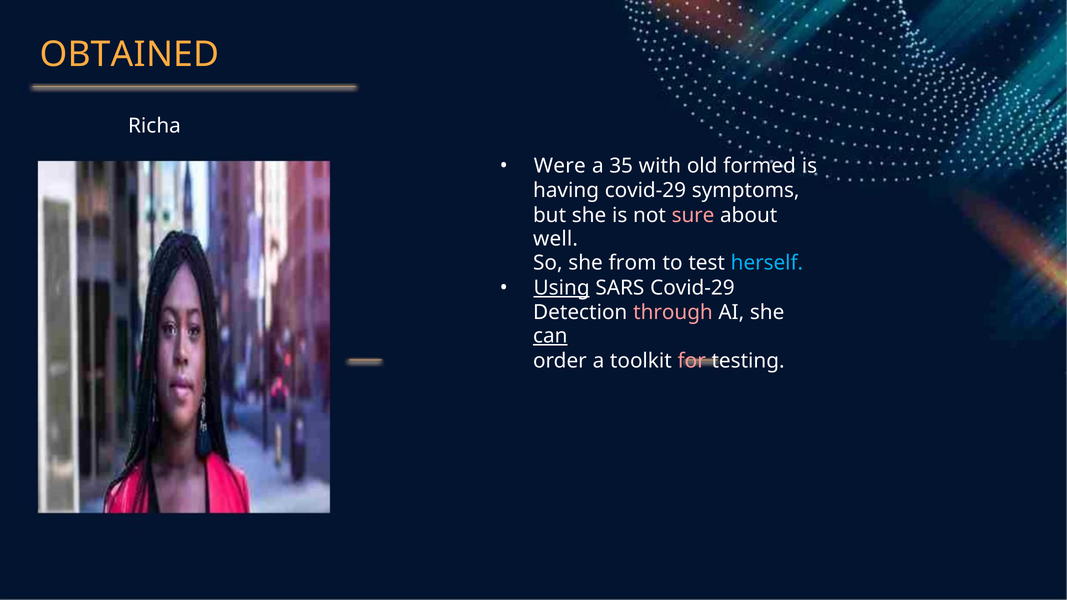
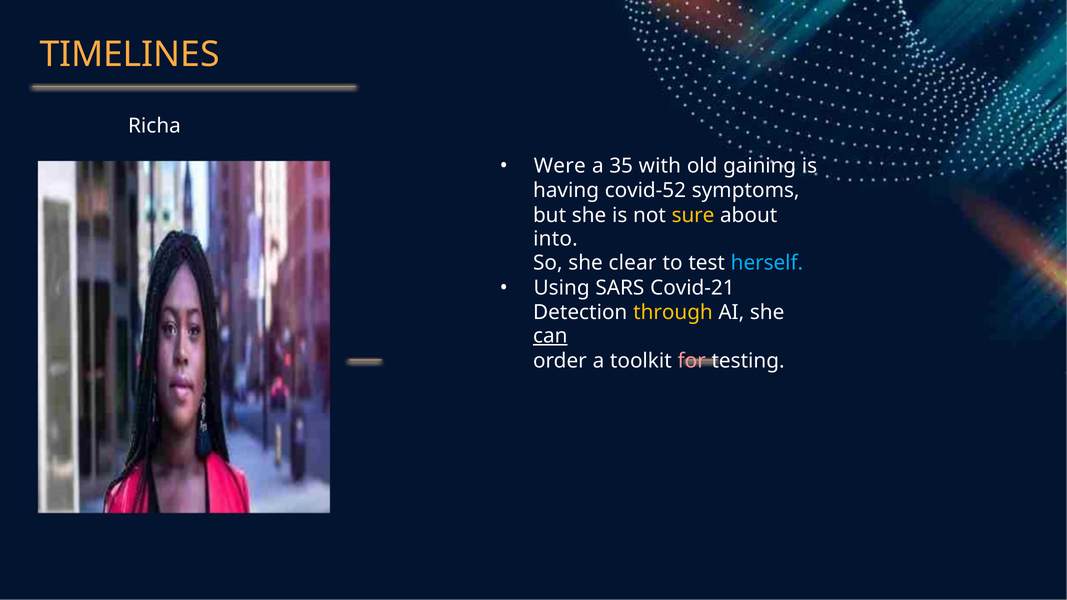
OBTAINED: OBTAINED -> TIMELINES
formed: formed -> gaining
having covid-29: covid-29 -> covid-52
sure colour: pink -> yellow
well: well -> into
from: from -> clear
Using underline: present -> none
SARS Covid-29: Covid-29 -> Covid-21
through colour: pink -> yellow
